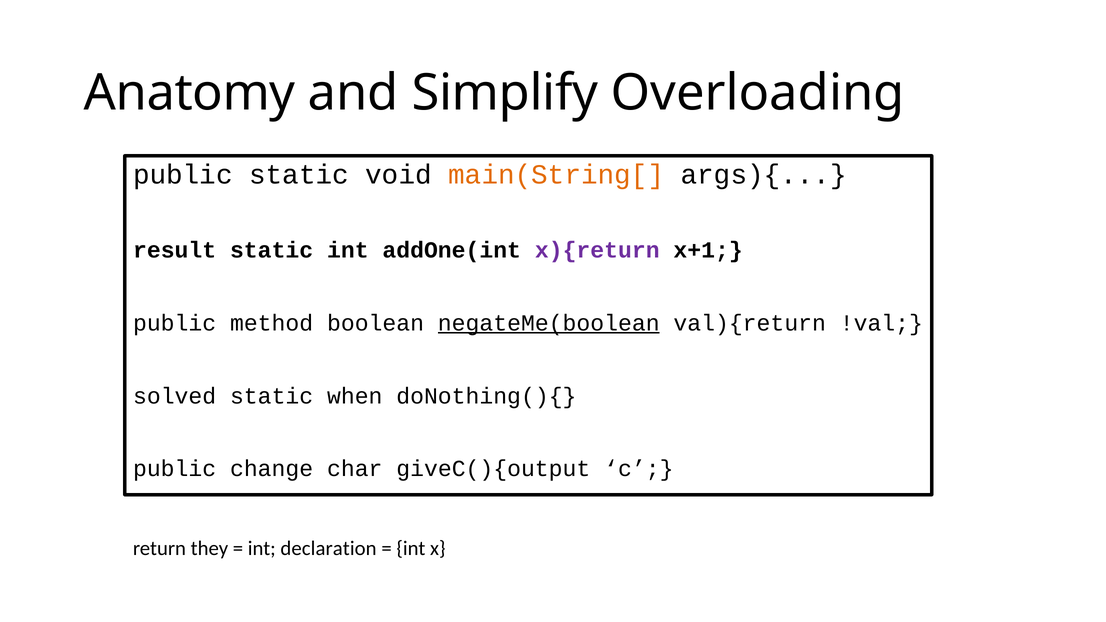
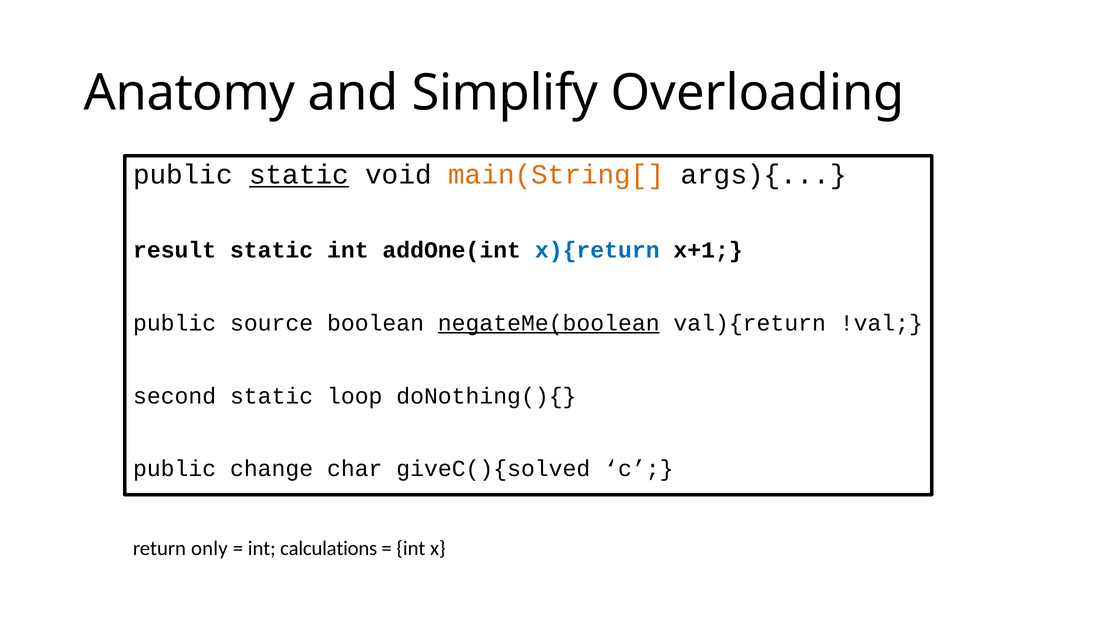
static at (299, 175) underline: none -> present
x){return colour: purple -> blue
method: method -> source
solved: solved -> second
when: when -> loop
giveC(){output: giveC(){output -> giveC(){solved
they: they -> only
declaration: declaration -> calculations
